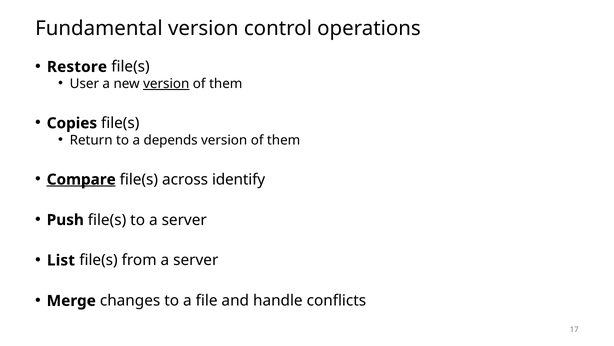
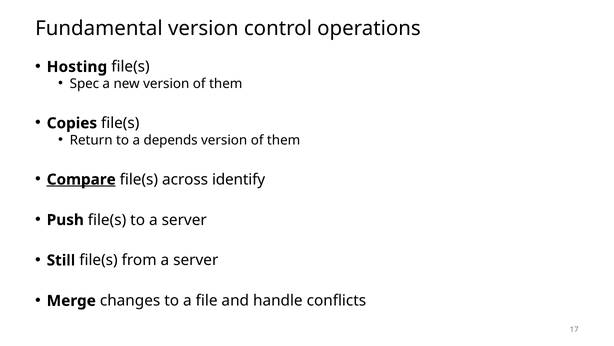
Restore: Restore -> Hosting
User: User -> Spec
version at (166, 84) underline: present -> none
List: List -> Still
